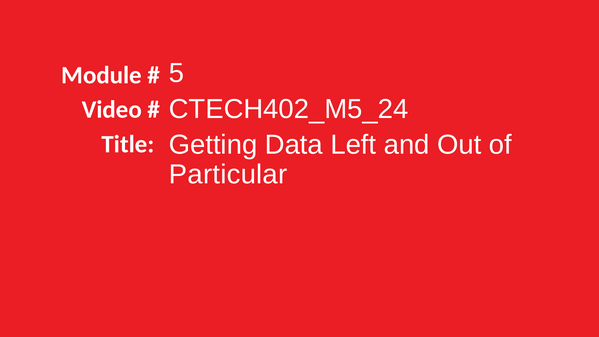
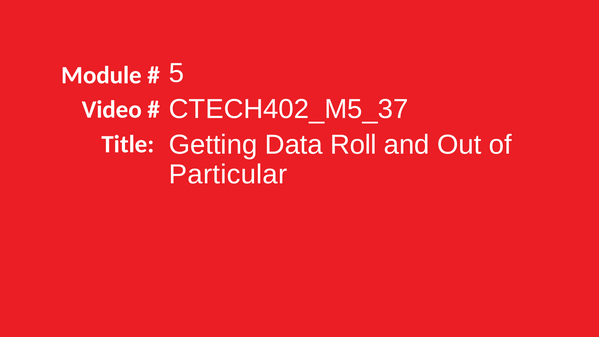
CTECH402_M5_24: CTECH402_M5_24 -> CTECH402_M5_37
Left: Left -> Roll
